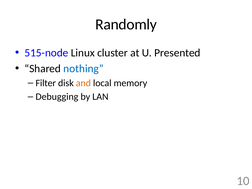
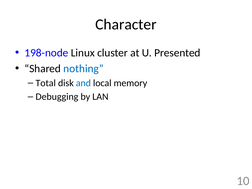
Randomly: Randomly -> Character
515-node: 515-node -> 198-node
Filter: Filter -> Total
and colour: orange -> blue
